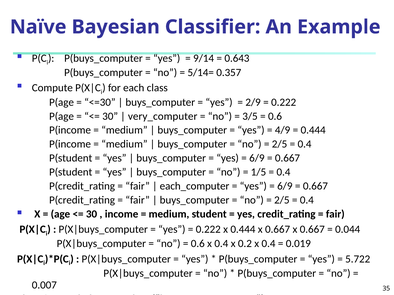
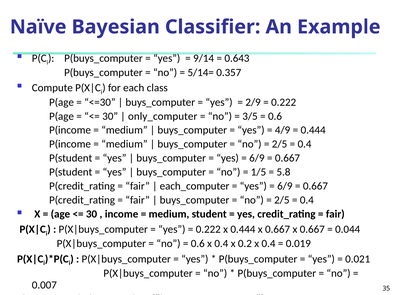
very_computer: very_computer -> only_computer
0.4 at (283, 172): 0.4 -> 5.8
5.722: 5.722 -> 0.021
